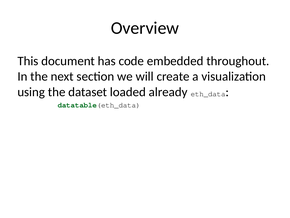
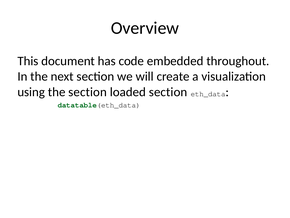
the dataset: dataset -> section
loaded already: already -> section
